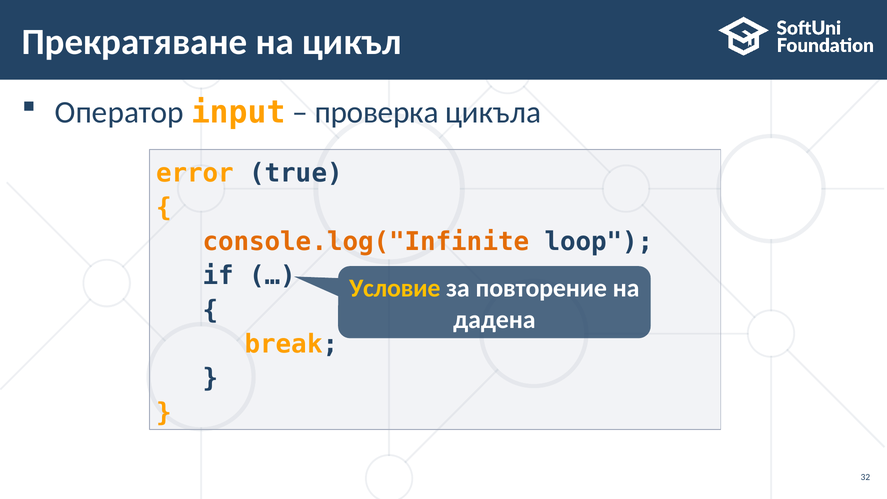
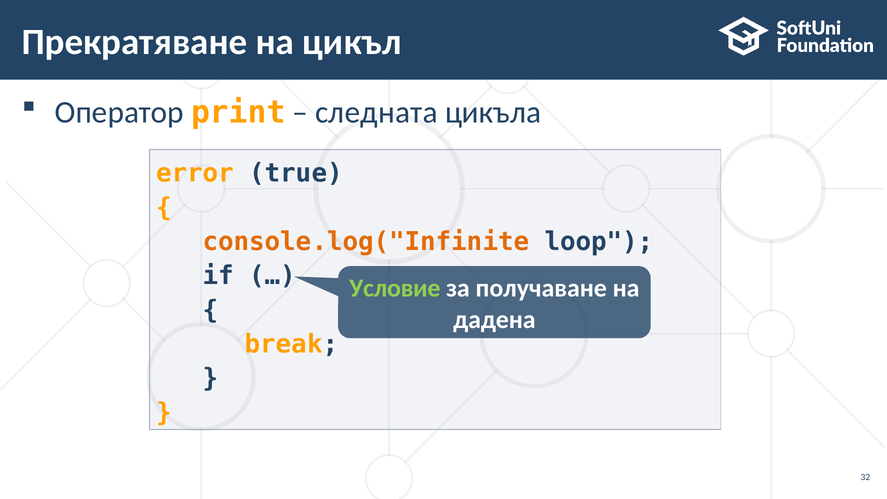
input: input -> print
проверка: проверка -> следната
Условие colour: yellow -> light green
повторение: повторение -> получаване
